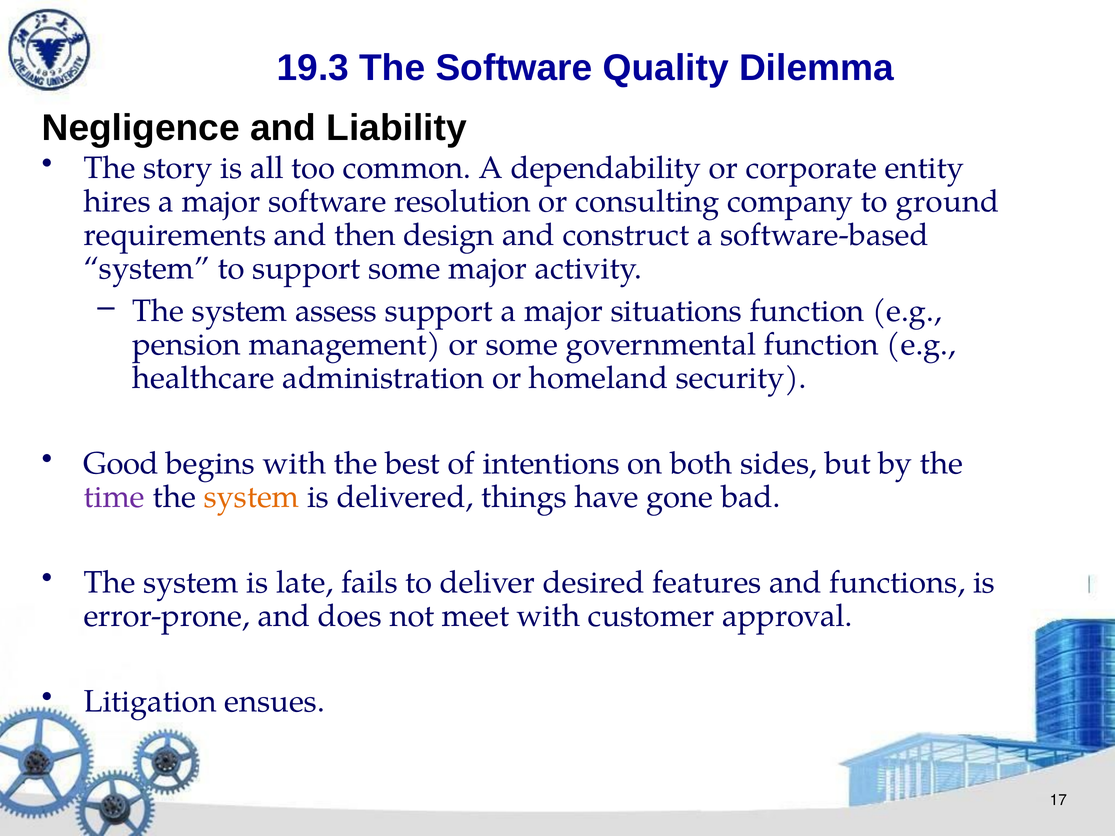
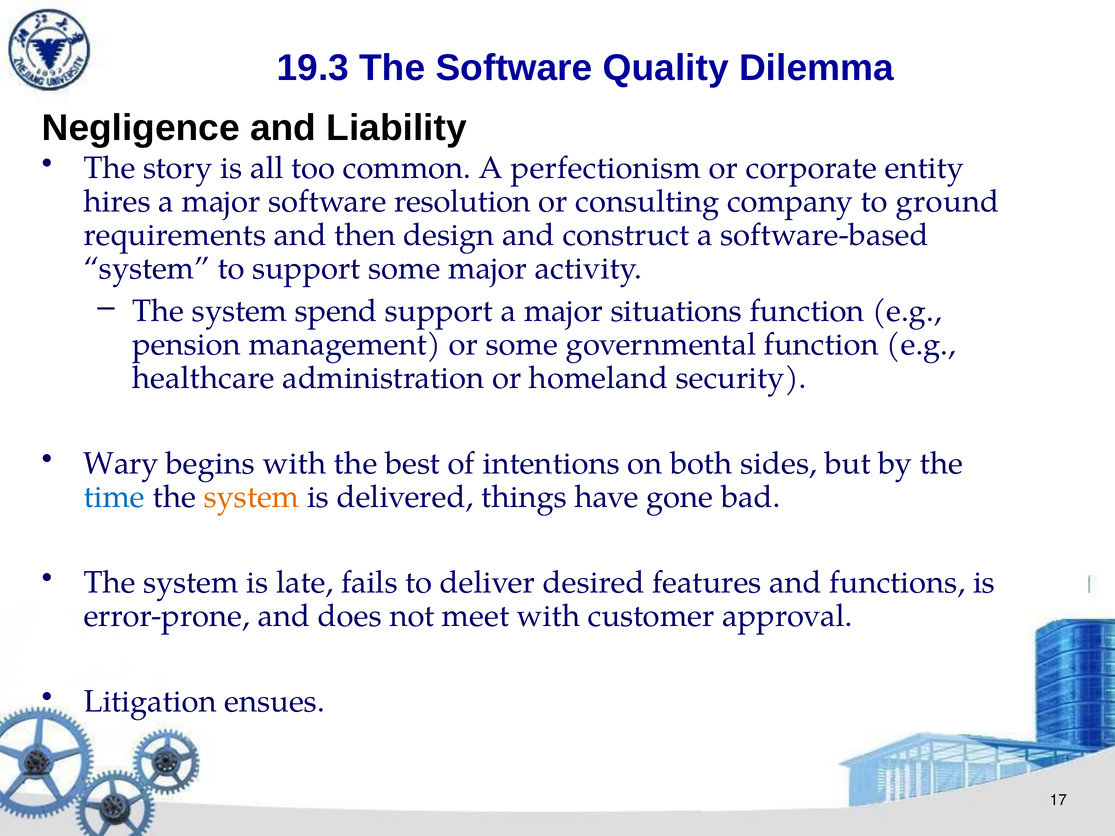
dependability: dependability -> perfectionism
assess: assess -> spend
Good: Good -> Wary
time colour: purple -> blue
